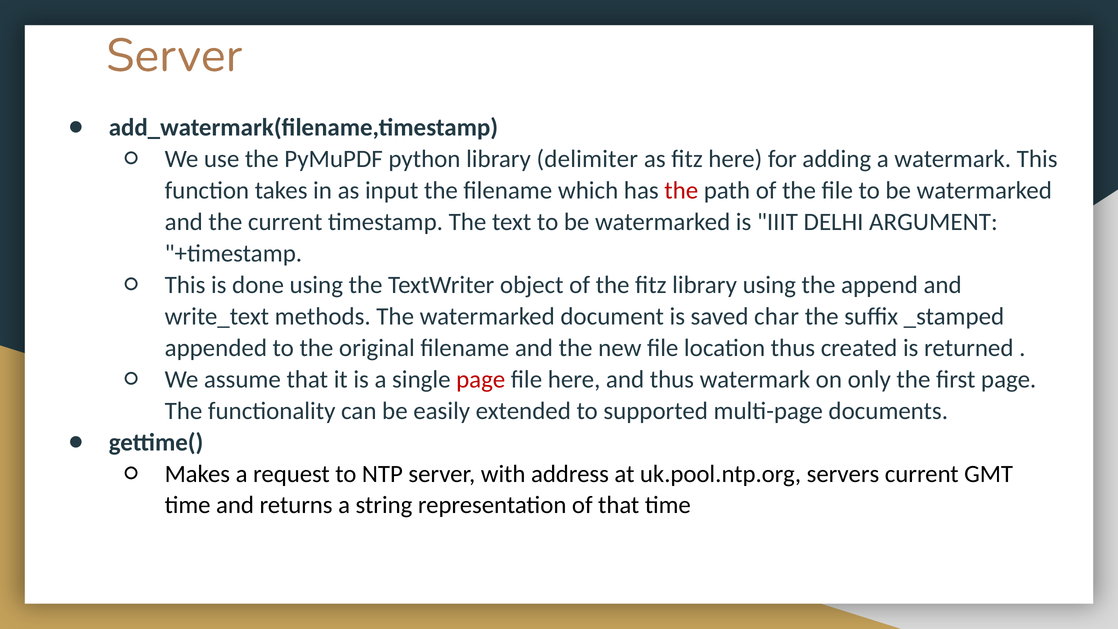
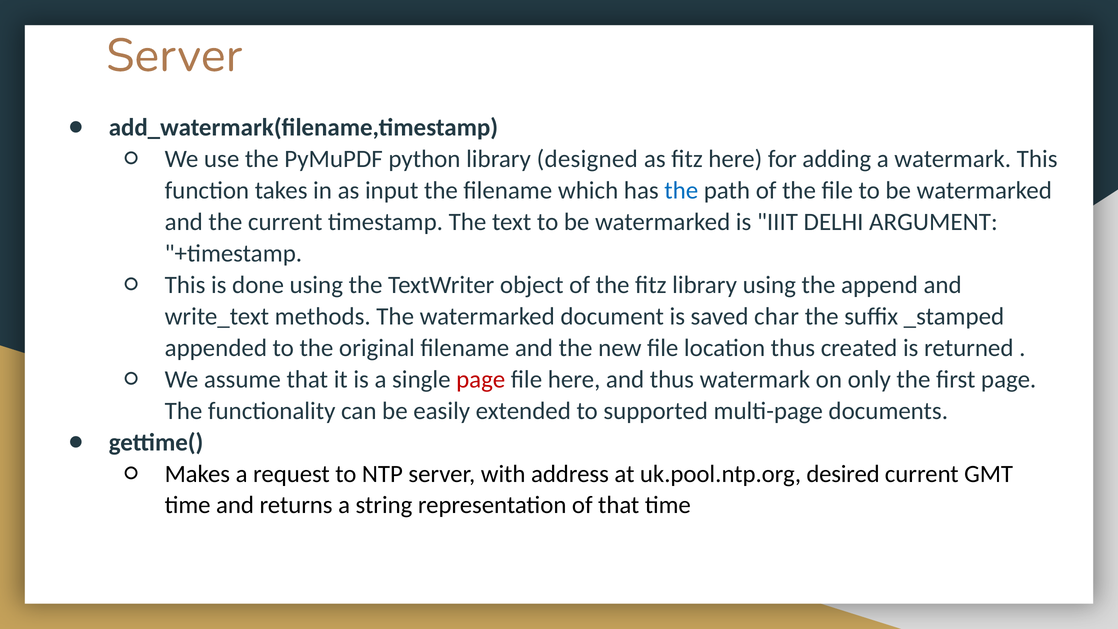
delimiter: delimiter -> designed
the at (681, 190) colour: red -> blue
servers: servers -> desired
